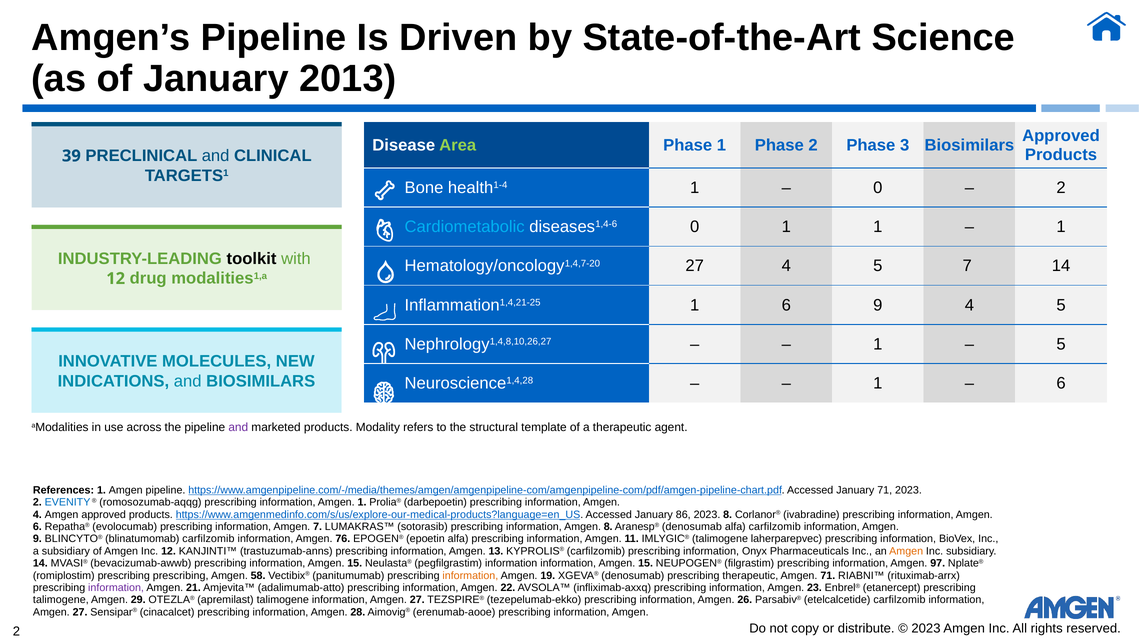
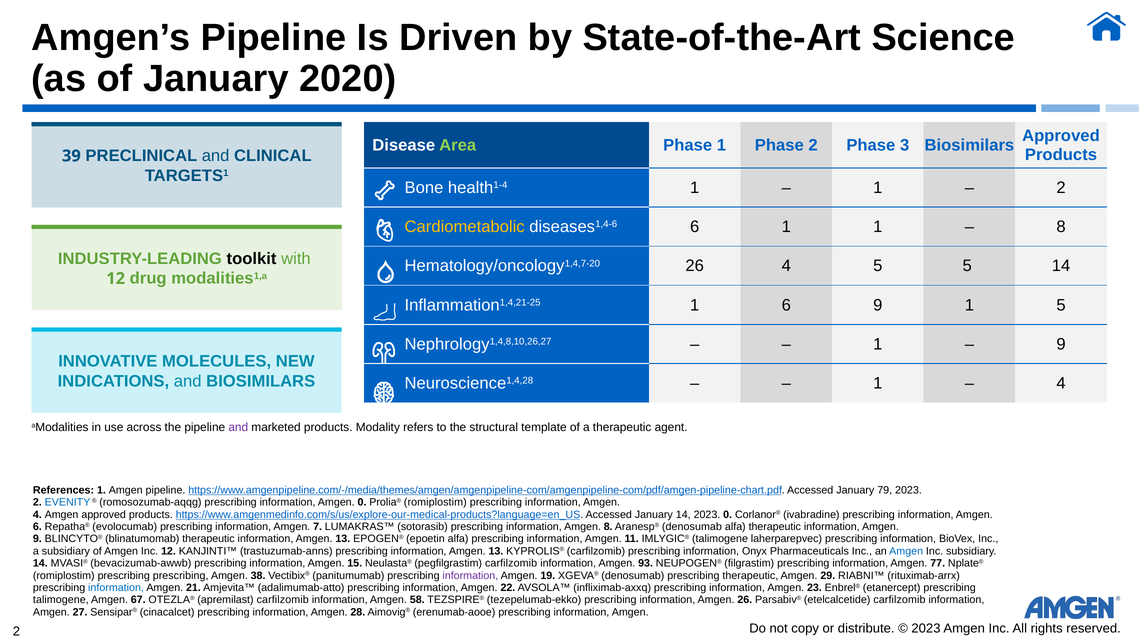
2013: 2013 -> 2020
0 at (878, 188): 0 -> 1
Cardiometabolic colour: light blue -> yellow
diseases1,4-6 0: 0 -> 6
1 at (1061, 227): 1 -> 8
Hematology/oncology1,4,7-20 27: 27 -> 26
5 7: 7 -> 5
9 4: 4 -> 1
5 at (1061, 345): 5 -> 9
6 at (1061, 384): 6 -> 4
January 71: 71 -> 79
Amgen 1: 1 -> 0
Prolia® darbepoetin: darbepoetin -> romiplostim
January 86: 86 -> 14
2023 8: 8 -> 0
alfa carfilzomib: carfilzomib -> therapeutic
blinatumomab carfilzomib: carfilzomib -> therapeutic
76 at (343, 540): 76 -> 13
Amgen at (906, 552) colour: orange -> blue
pegfilgrastim information: information -> carfilzomib
15 at (646, 564): 15 -> 93
97: 97 -> 77
58: 58 -> 38
information at (470, 576) colour: orange -> purple
Amgen 71: 71 -> 29
information at (116, 588) colour: purple -> blue
29: 29 -> 67
apremilast talimogene: talimogene -> carfilzomib
27 at (417, 601): 27 -> 58
